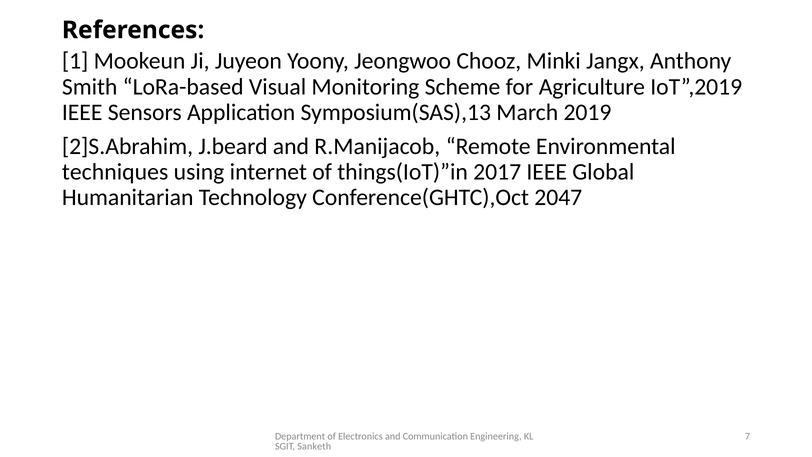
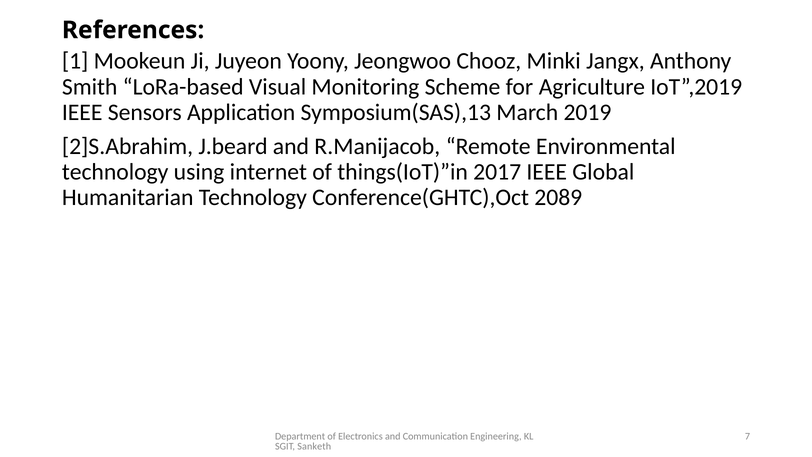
techniques at (115, 172): techniques -> technology
2047: 2047 -> 2089
